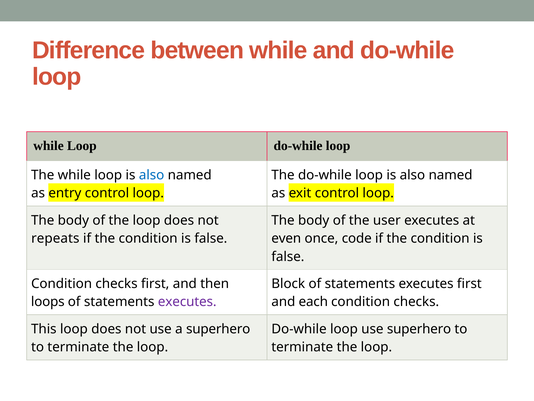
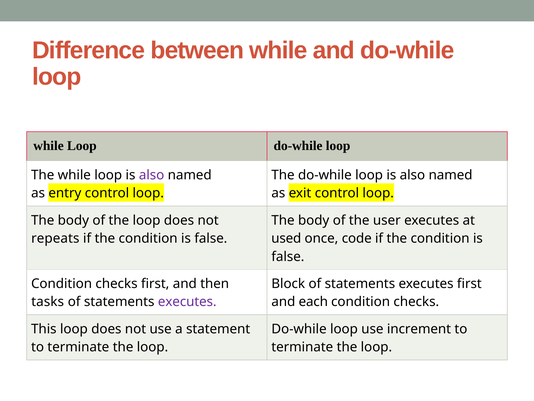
also at (152, 175) colour: blue -> purple
even: even -> used
loops: loops -> tasks
a superhero: superhero -> statement
use superhero: superhero -> increment
